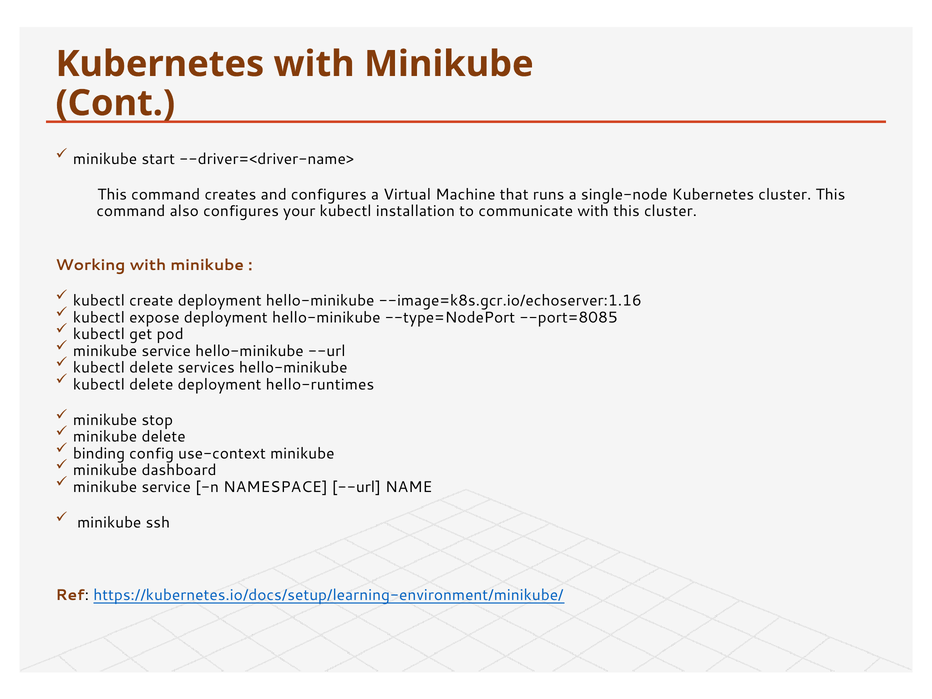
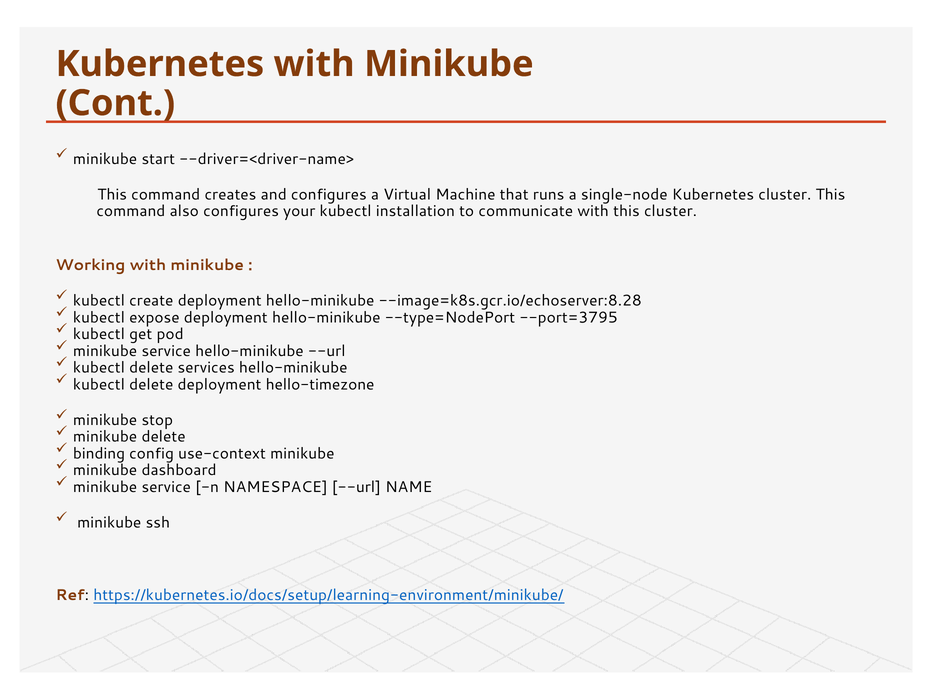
--image=k8s.gcr.io/echoserver:1.16: --image=k8s.gcr.io/echoserver:1.16 -> --image=k8s.gcr.io/echoserver:8.28
--port=8085: --port=8085 -> --port=3795
hello-runtimes: hello-runtimes -> hello-timezone
